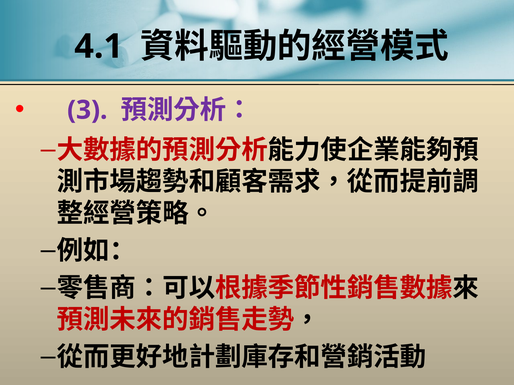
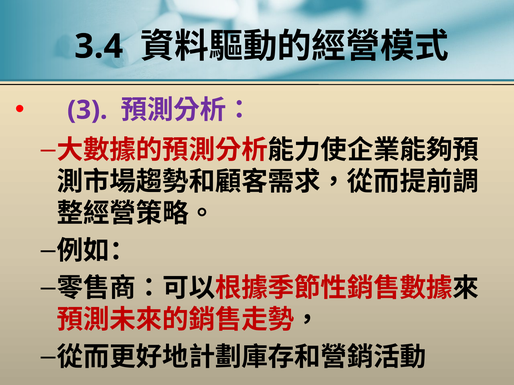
4.1: 4.1 -> 3.4
